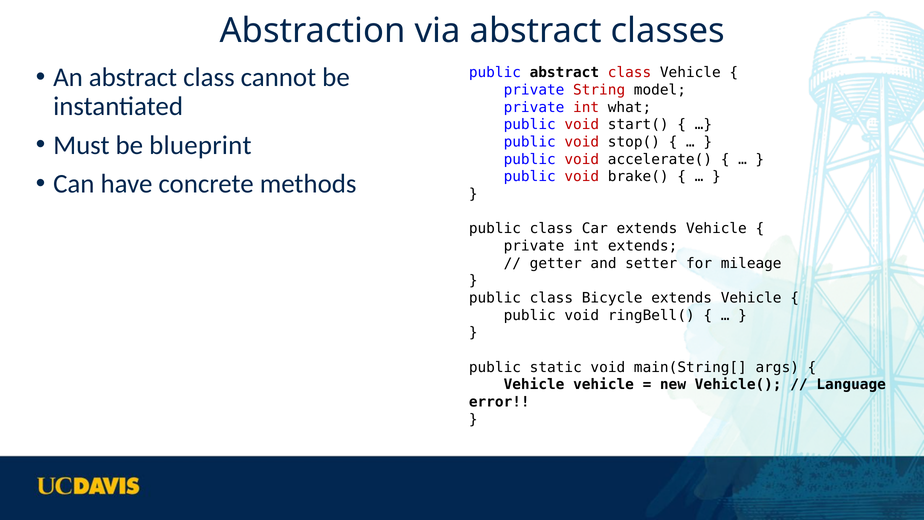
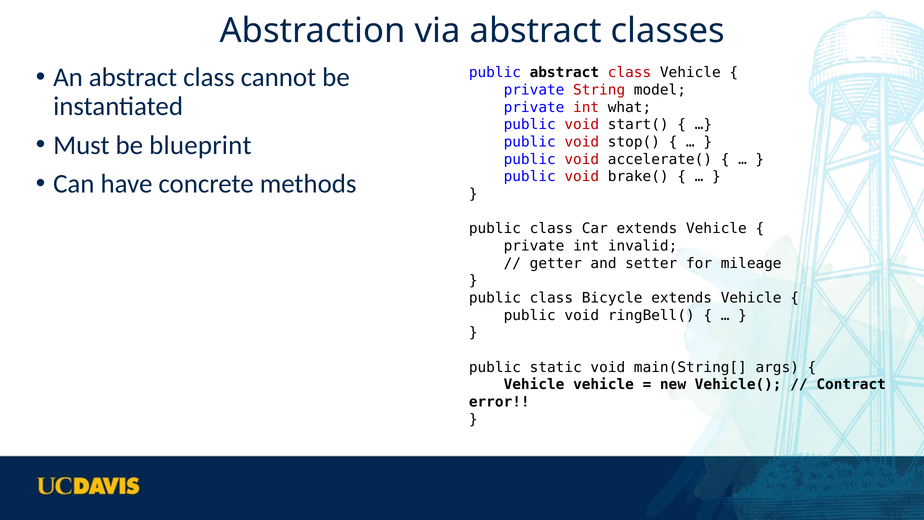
int extends: extends -> invalid
Language: Language -> Contract
